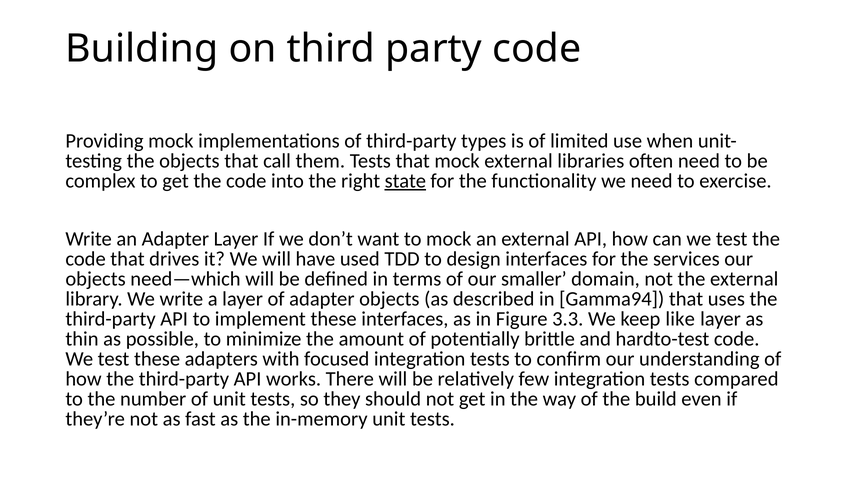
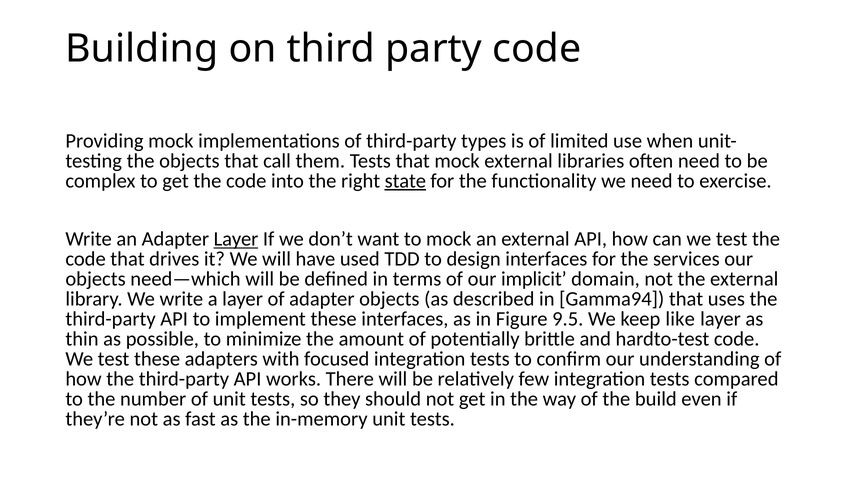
Layer at (236, 239) underline: none -> present
smaller: smaller -> implicit
3.3: 3.3 -> 9.5
